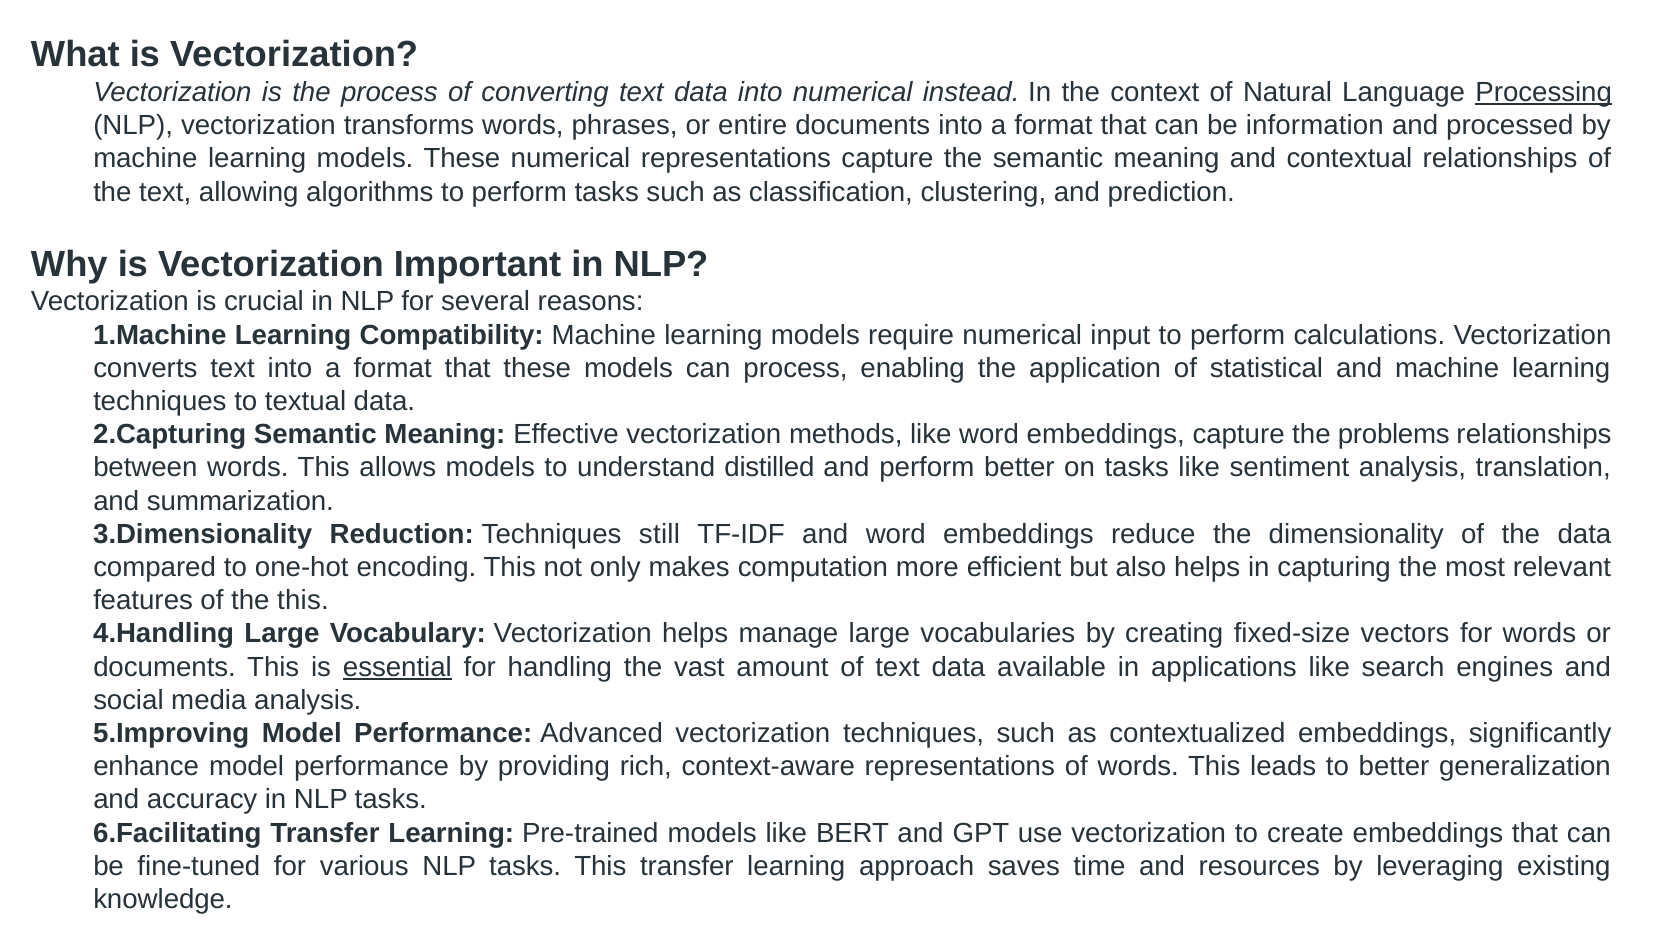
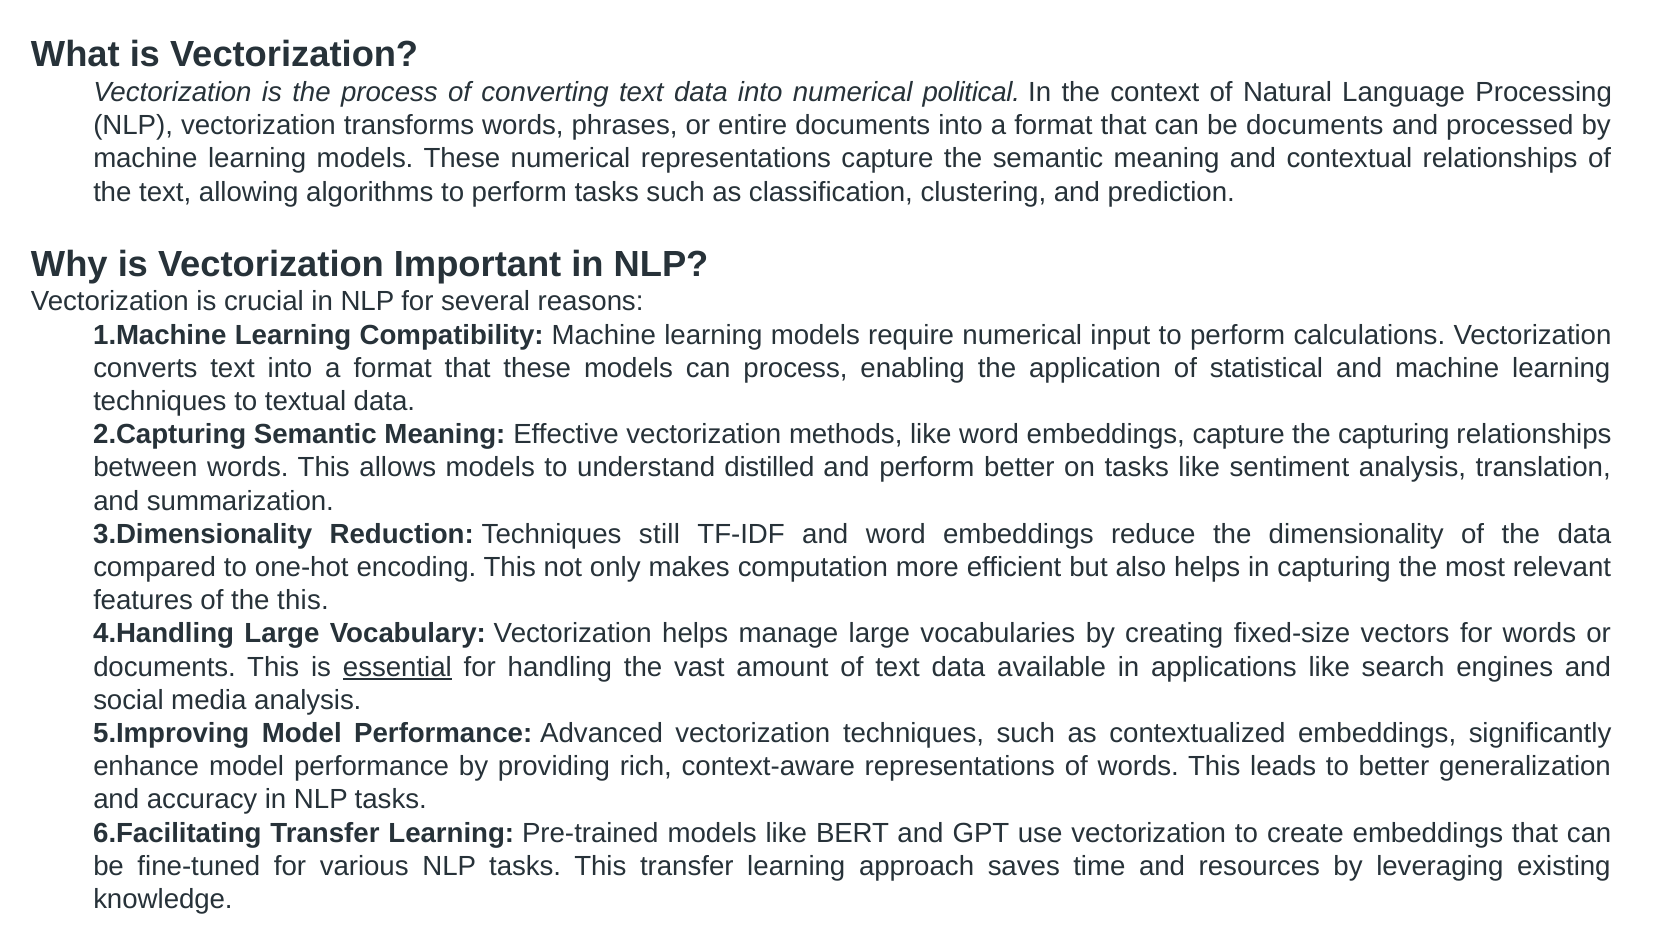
instead: instead -> political
Processing underline: present -> none
be information: information -> documents
the problems: problems -> capturing
